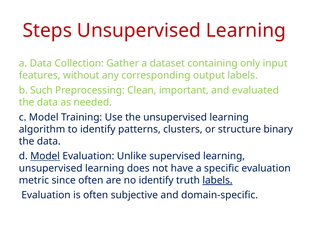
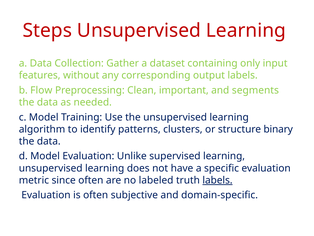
Such: Such -> Flow
evaluated: evaluated -> segments
Model at (45, 156) underline: present -> none
no identify: identify -> labeled
